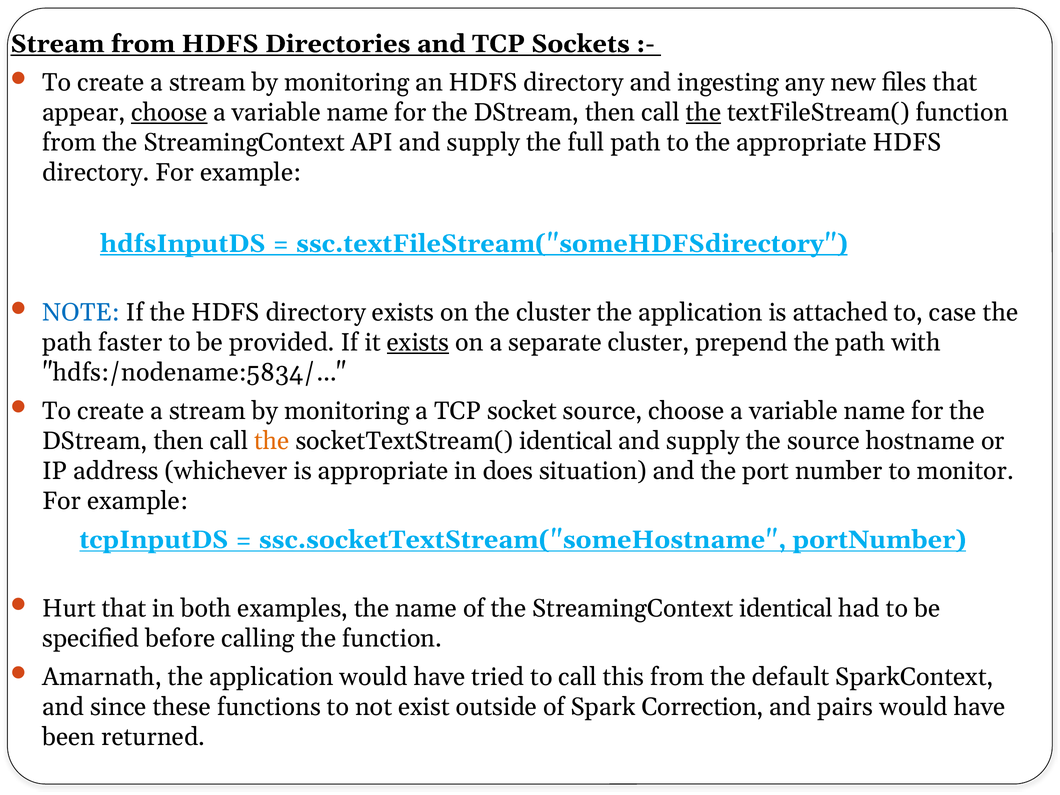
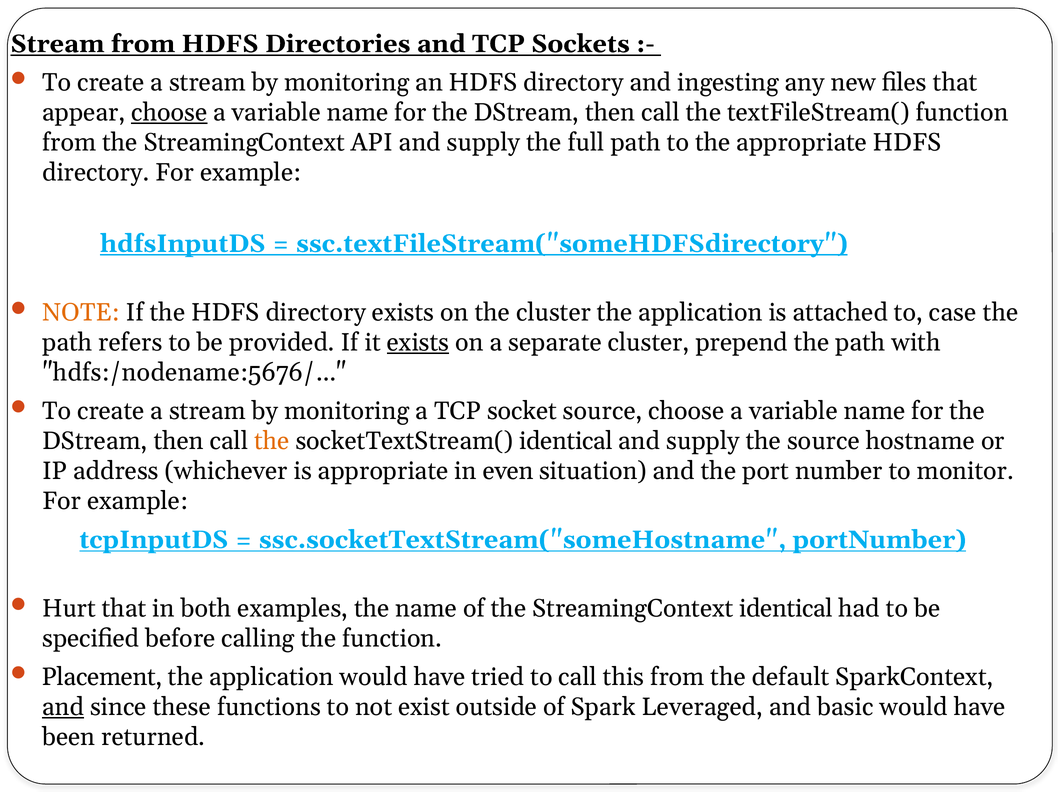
the at (703, 113) underline: present -> none
NOTE colour: blue -> orange
faster: faster -> refers
hdfs:/nodename:5834/…: hdfs:/nodename:5834/… -> hdfs:/nodename:5676/…
does: does -> even
Amarnath: Amarnath -> Placement
and at (63, 707) underline: none -> present
Correction: Correction -> Leveraged
pairs: pairs -> basic
